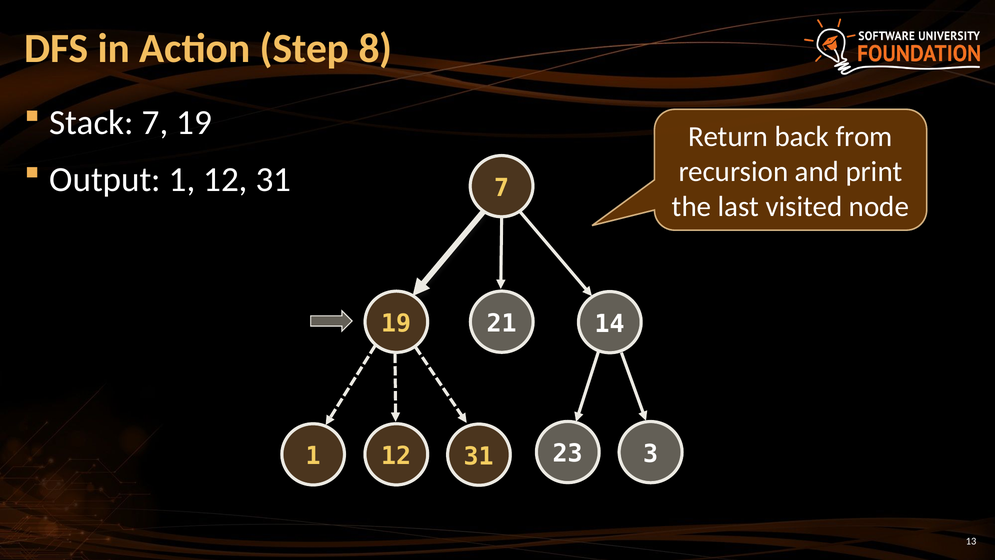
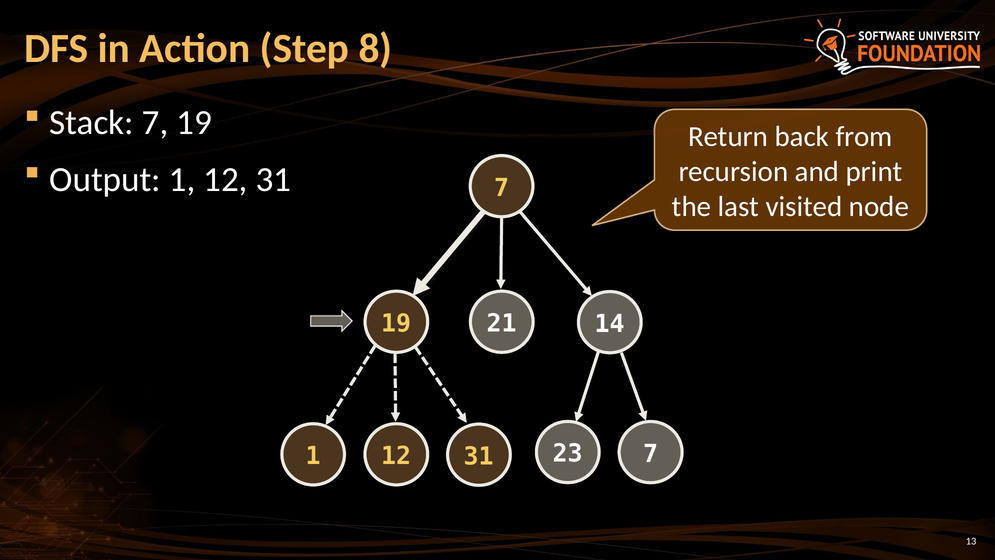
23 3: 3 -> 7
